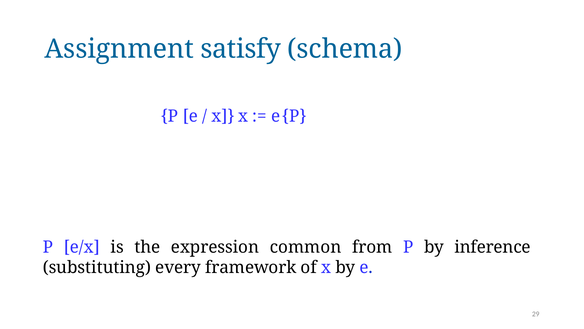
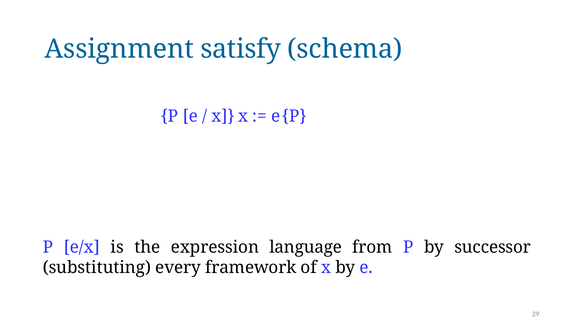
common: common -> language
inference: inference -> successor
